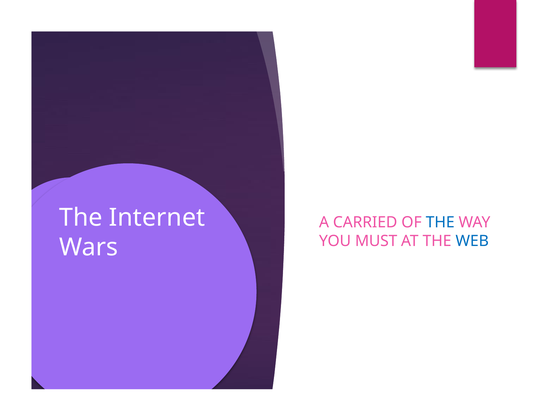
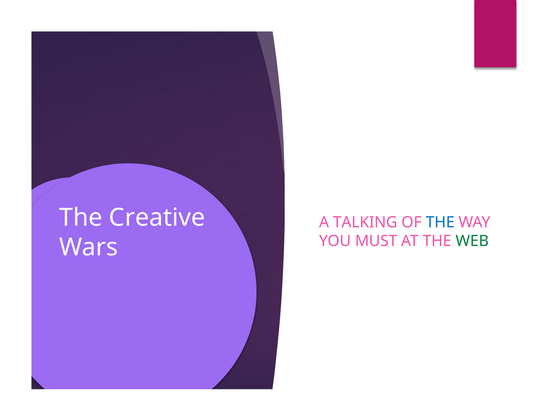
Internet: Internet -> Creative
CARRIED: CARRIED -> TALKING
WEB colour: blue -> green
